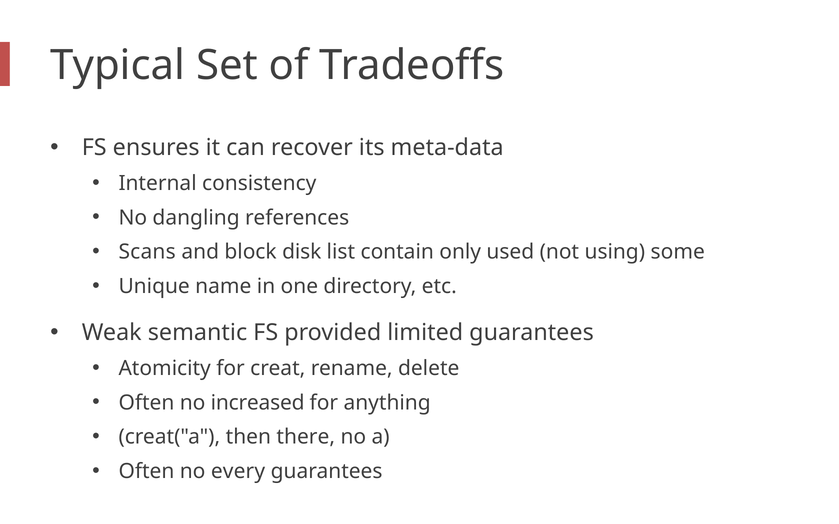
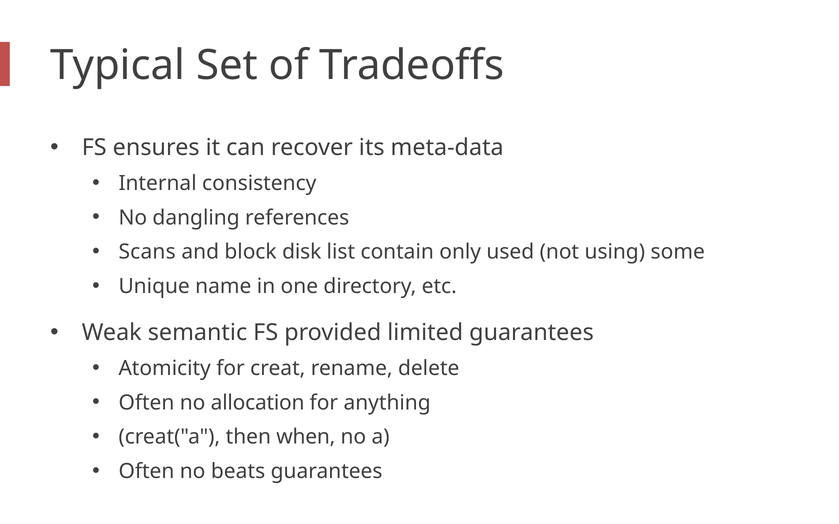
increased: increased -> allocation
there: there -> when
every: every -> beats
